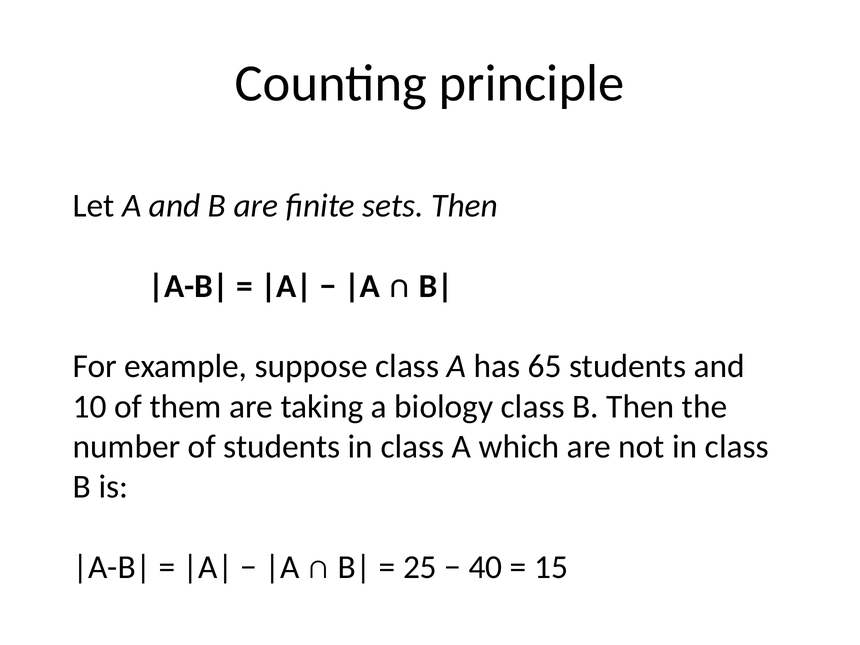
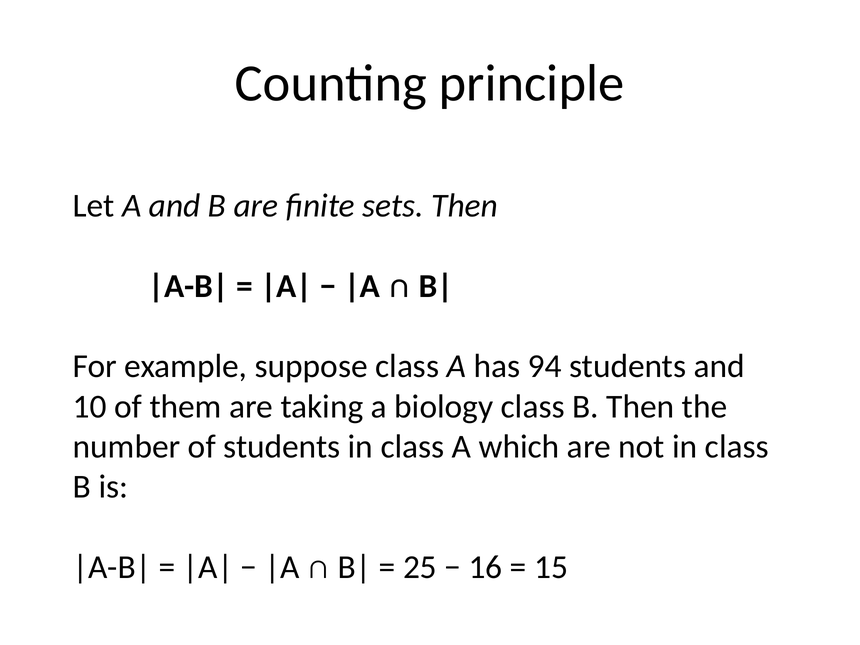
65: 65 -> 94
40: 40 -> 16
